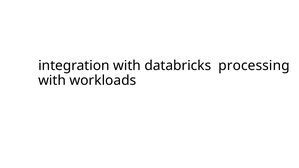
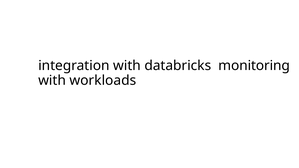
processing: processing -> monitoring
